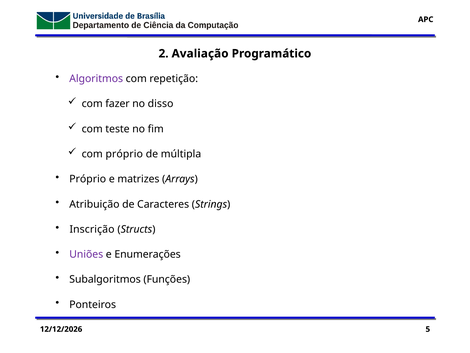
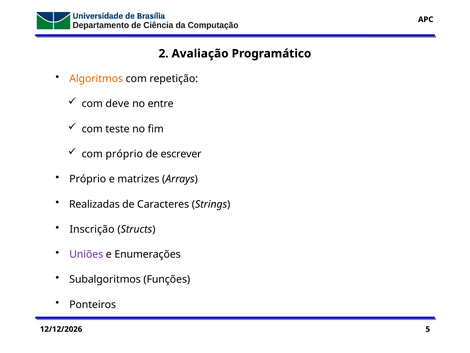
Algoritmos colour: purple -> orange
fazer: fazer -> deve
disso: disso -> entre
múltipla: múltipla -> escrever
Atribuição: Atribuição -> Realizadas
